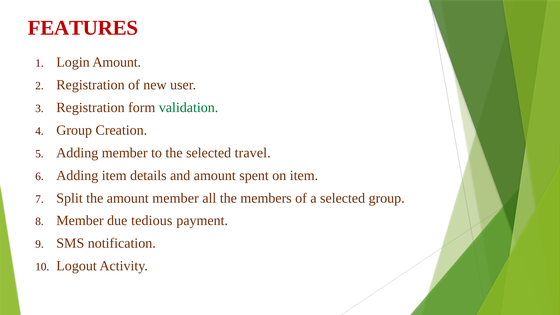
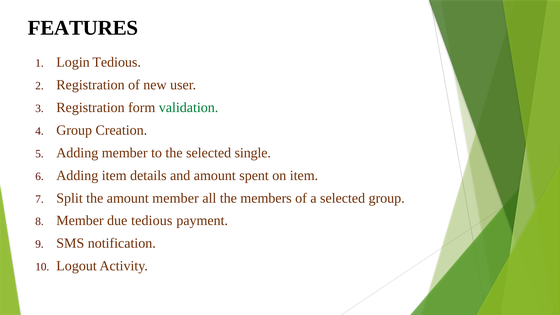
FEATURES colour: red -> black
Login Amount: Amount -> Tedious
travel: travel -> single
